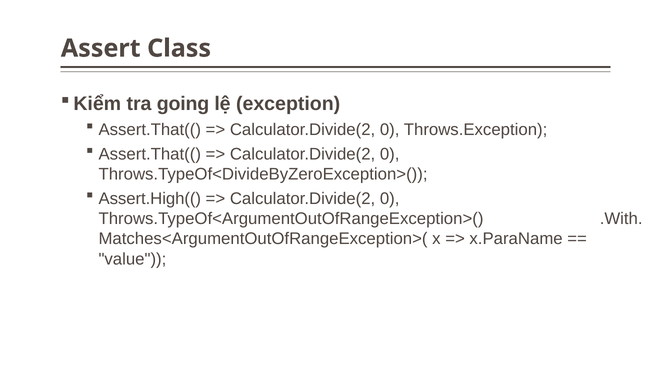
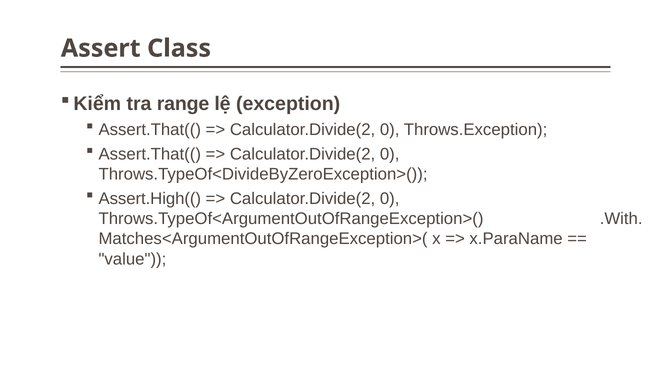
going: going -> range
